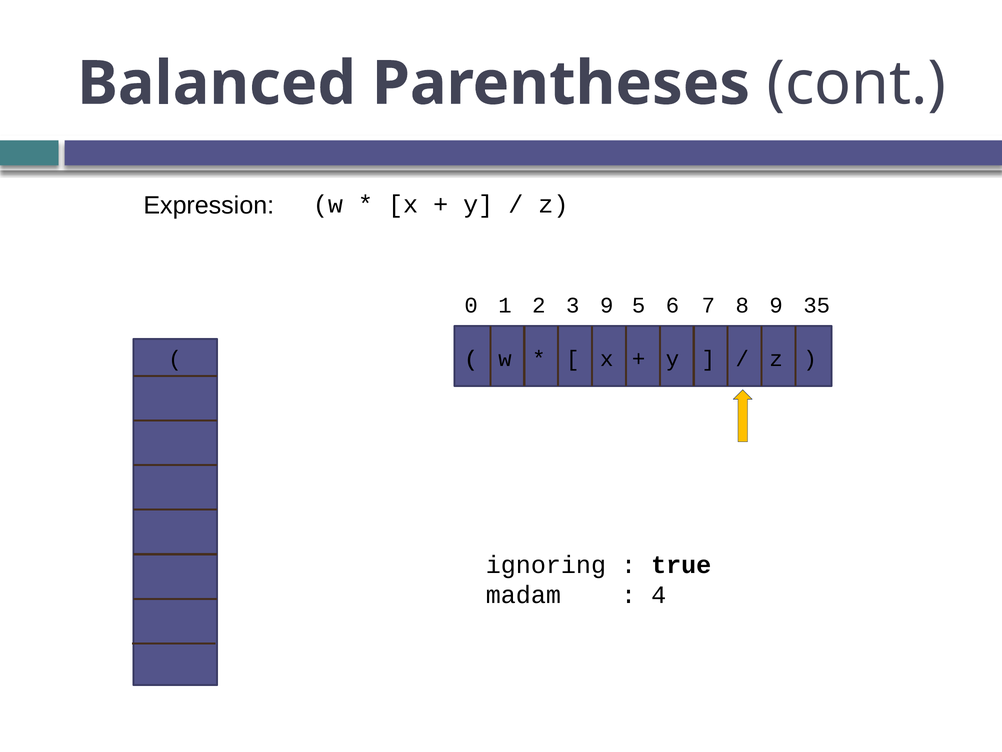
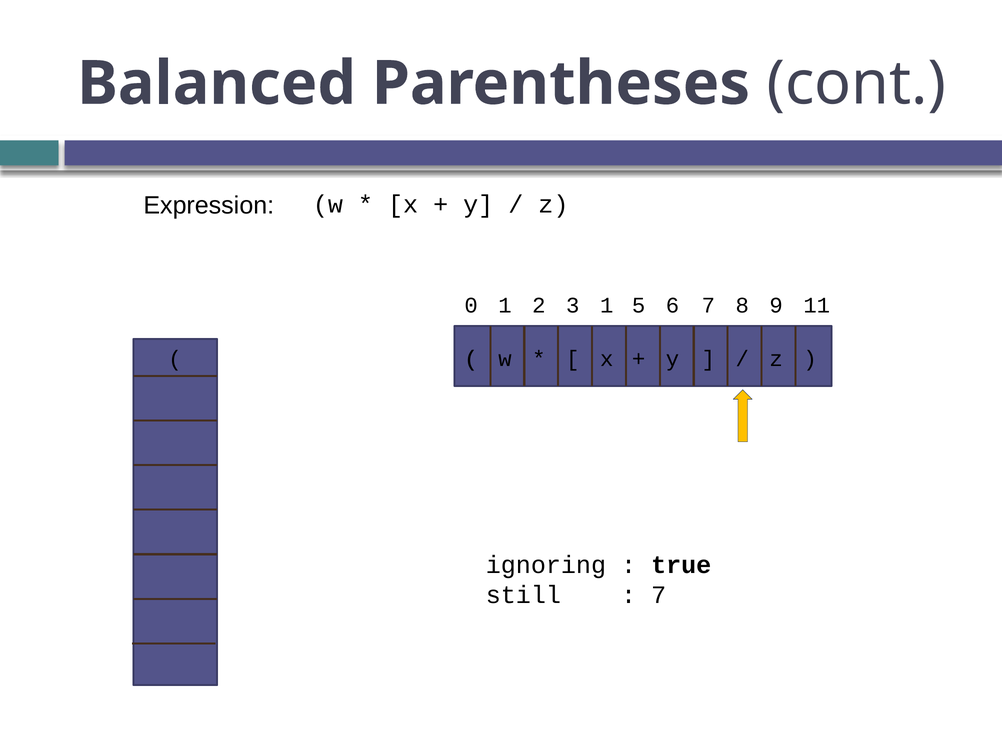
1 9: 9 -> 1
35: 35 -> 11
madam: madam -> still
4 at (659, 594): 4 -> 7
